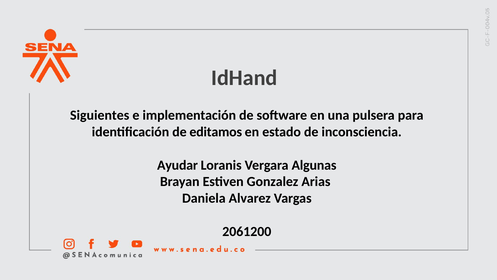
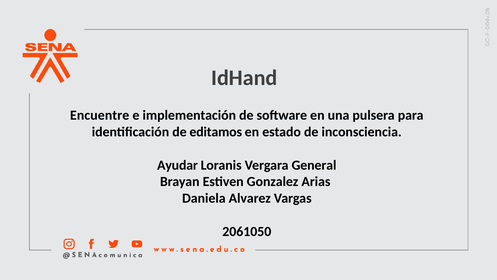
Siguientes: Siguientes -> Encuentre
Algunas: Algunas -> General
2061200: 2061200 -> 2061050
